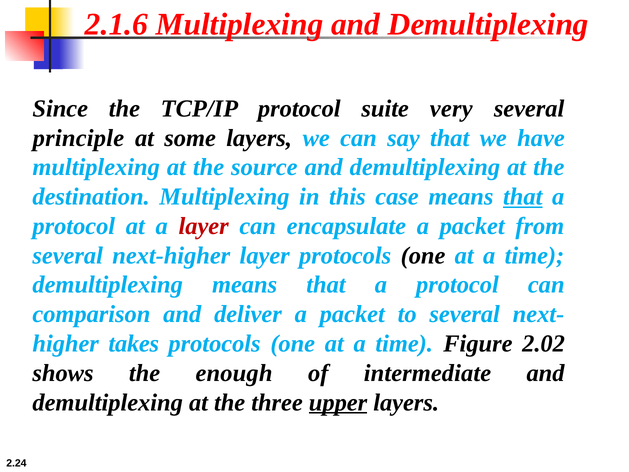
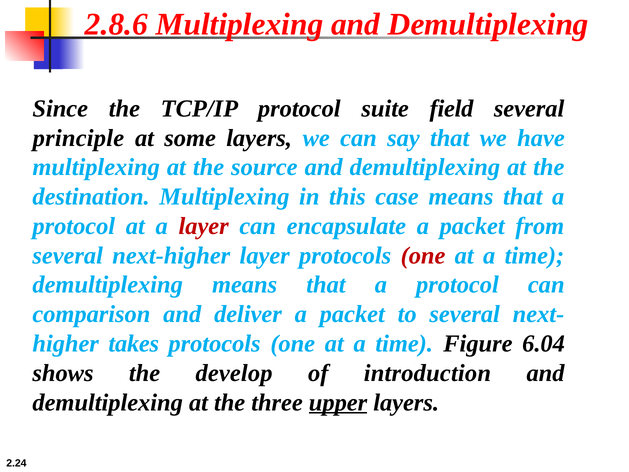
2.1.6: 2.1.6 -> 2.8.6
very: very -> field
that at (523, 197) underline: present -> none
one at (423, 255) colour: black -> red
2.02: 2.02 -> 6.04
enough: enough -> develop
intermediate: intermediate -> introduction
